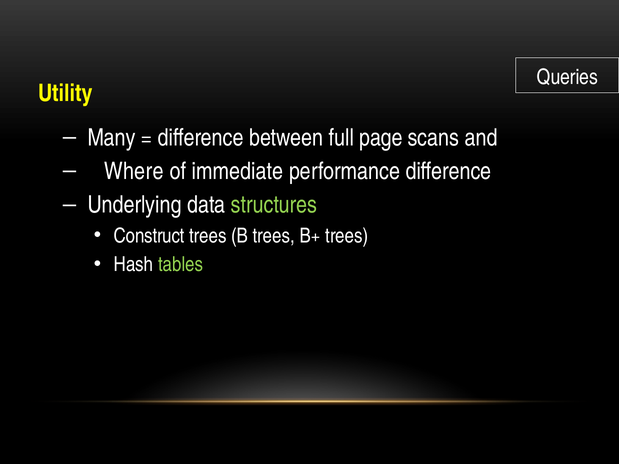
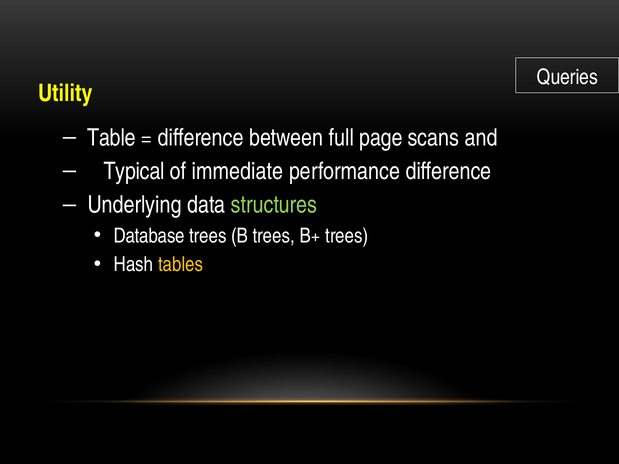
Many: Many -> Table
Where: Where -> Typical
Construct: Construct -> Database
tables colour: light green -> yellow
